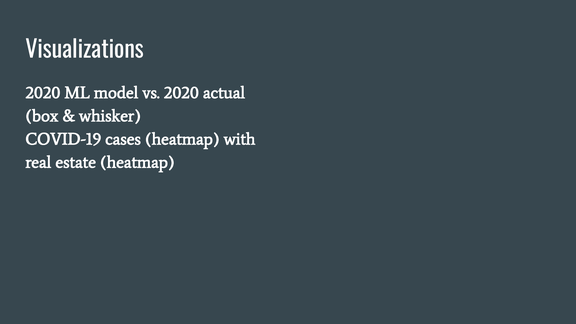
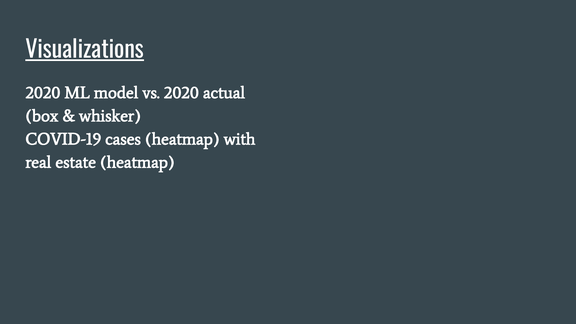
Visualizations underline: none -> present
